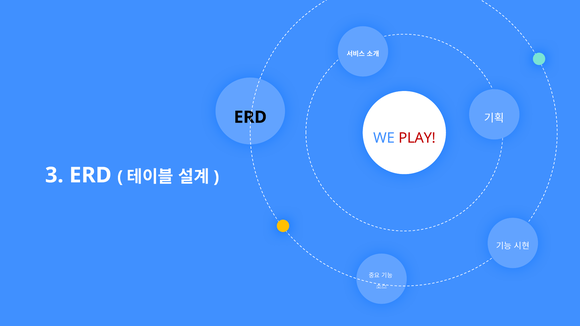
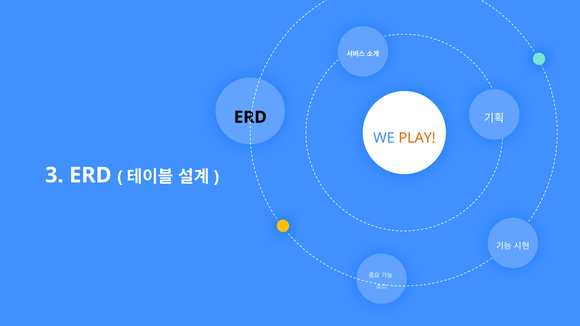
PLAY colour: red -> orange
